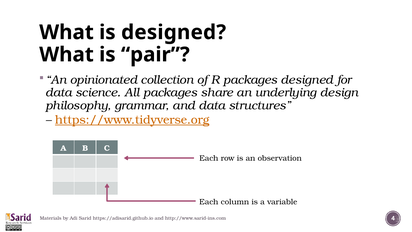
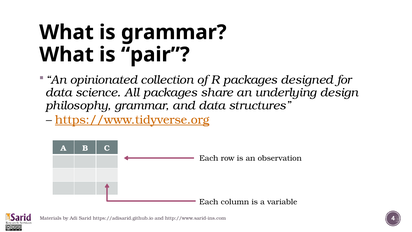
is designed: designed -> grammar
